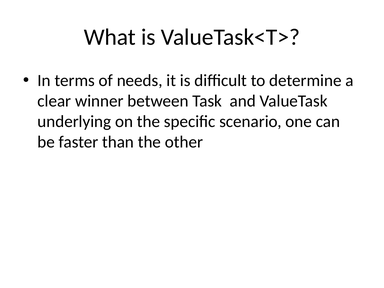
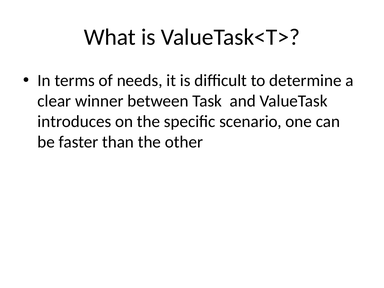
underlying: underlying -> introduces
